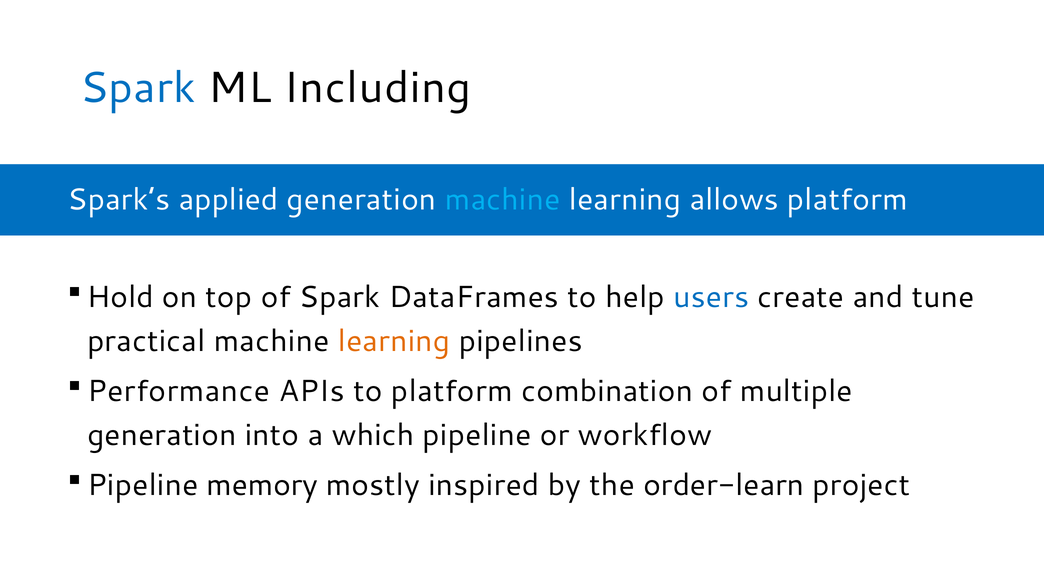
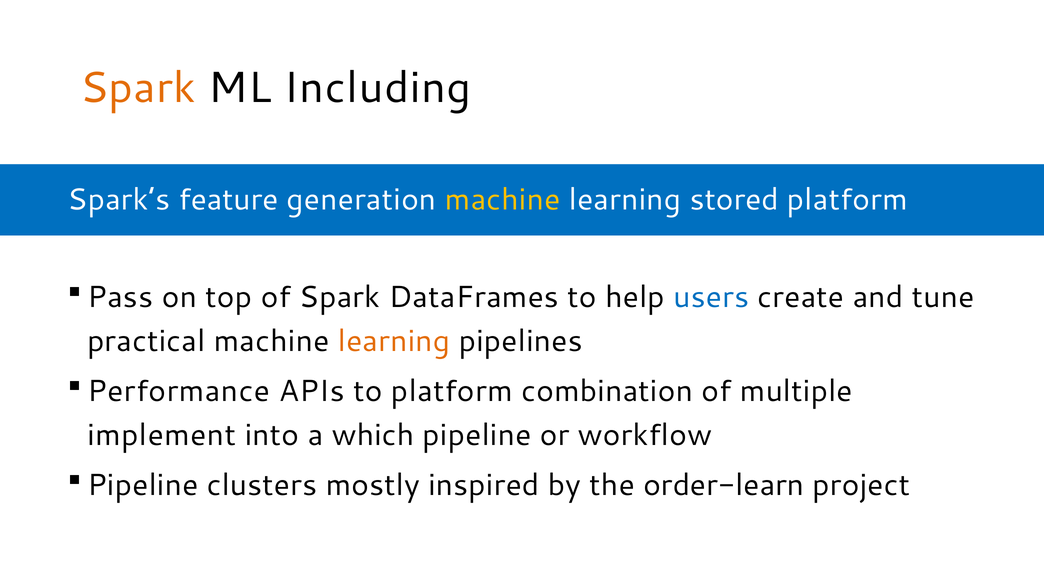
Spark at (138, 88) colour: blue -> orange
applied: applied -> feature
machine at (503, 200) colour: light blue -> yellow
allows: allows -> stored
Hold: Hold -> Pass
generation at (162, 435): generation -> implement
memory: memory -> clusters
